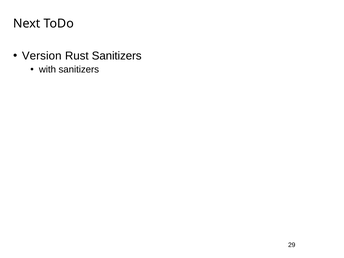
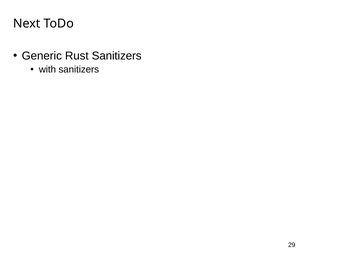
Version: Version -> Generic
